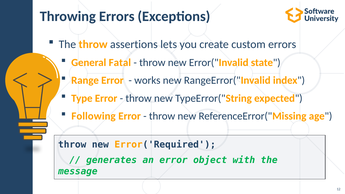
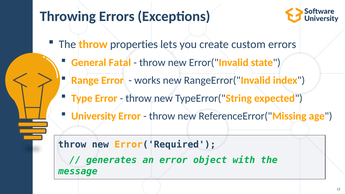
assertions: assertions -> properties
Following: Following -> University
